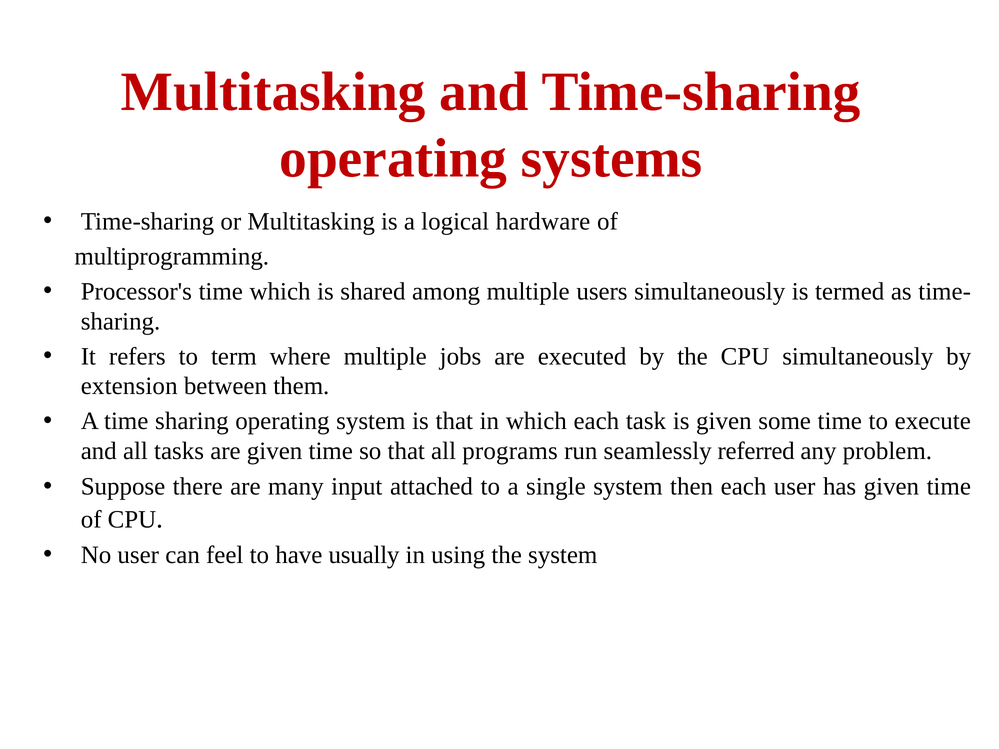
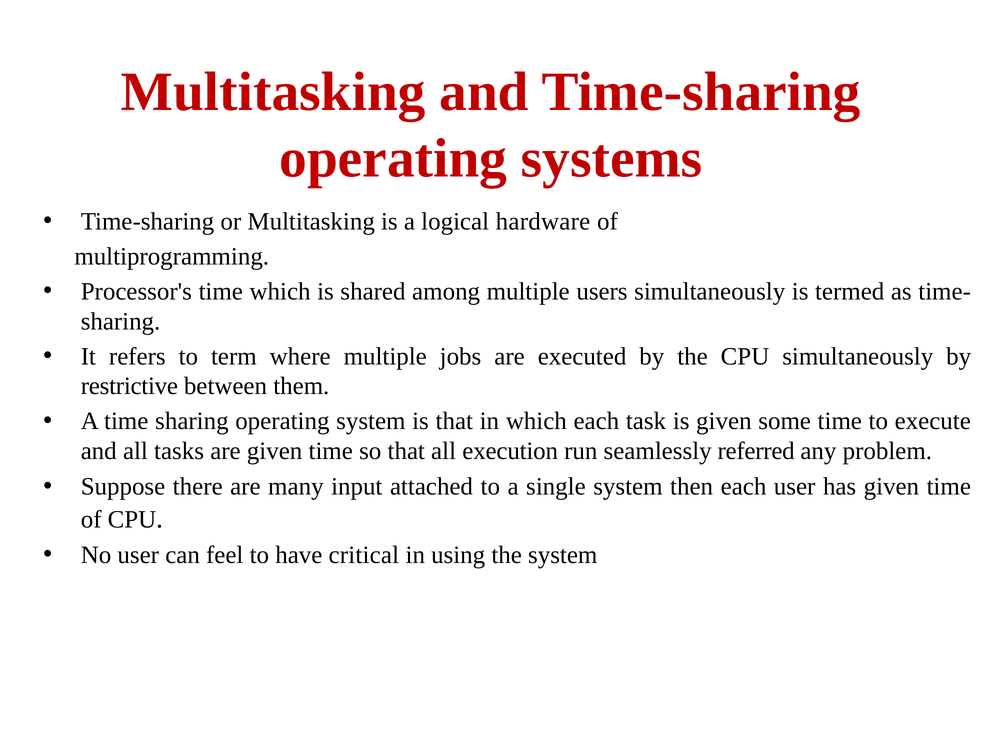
extension: extension -> restrictive
programs: programs -> execution
usually: usually -> critical
